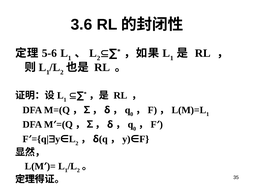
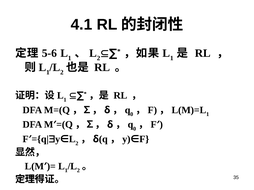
3.6: 3.6 -> 4.1
